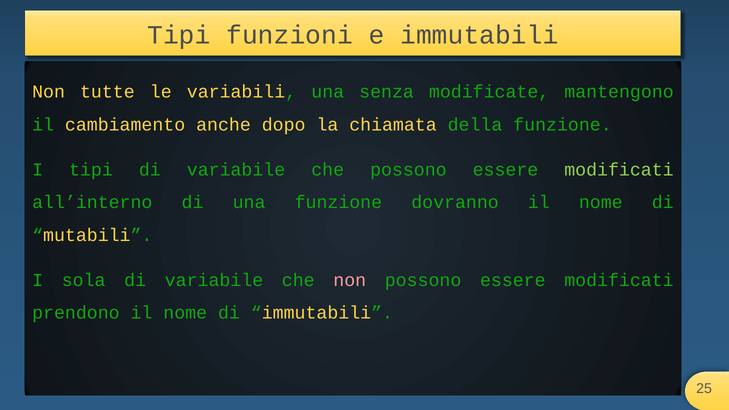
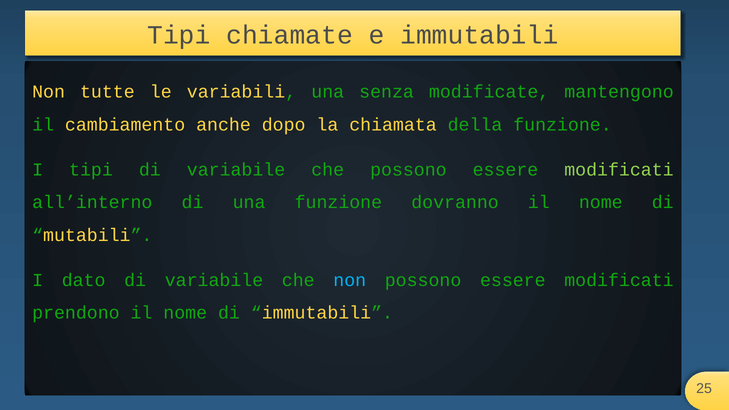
funzioni: funzioni -> chiamate
sola: sola -> dato
non at (350, 280) colour: pink -> light blue
